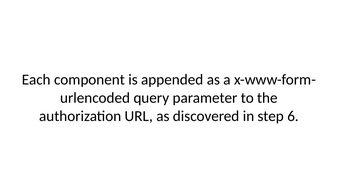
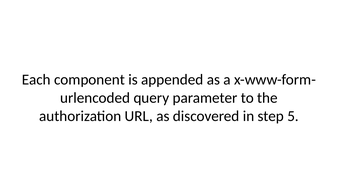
6: 6 -> 5
